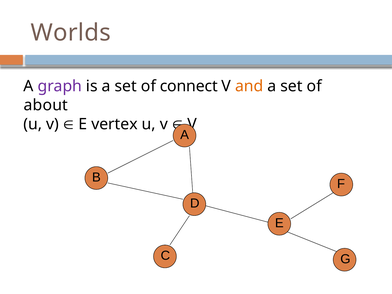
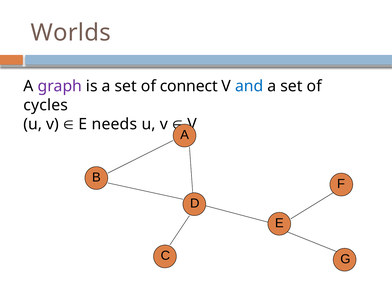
and colour: orange -> blue
about: about -> cycles
vertex: vertex -> needs
